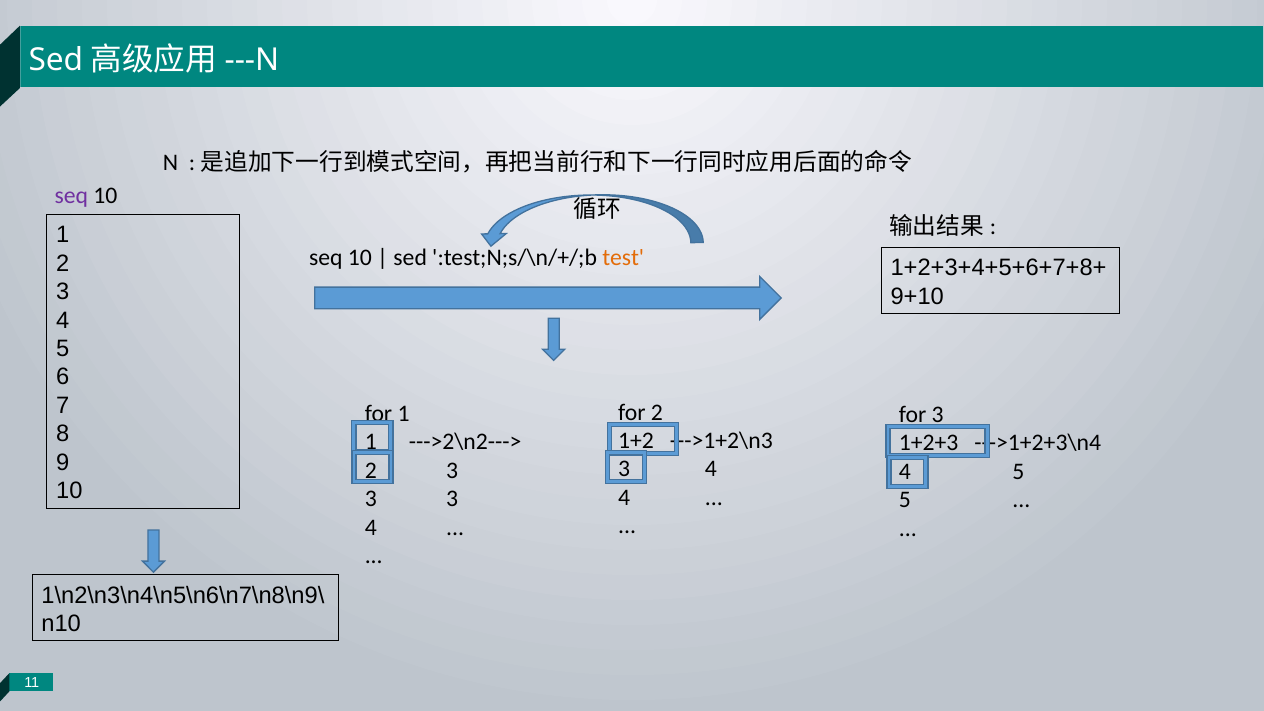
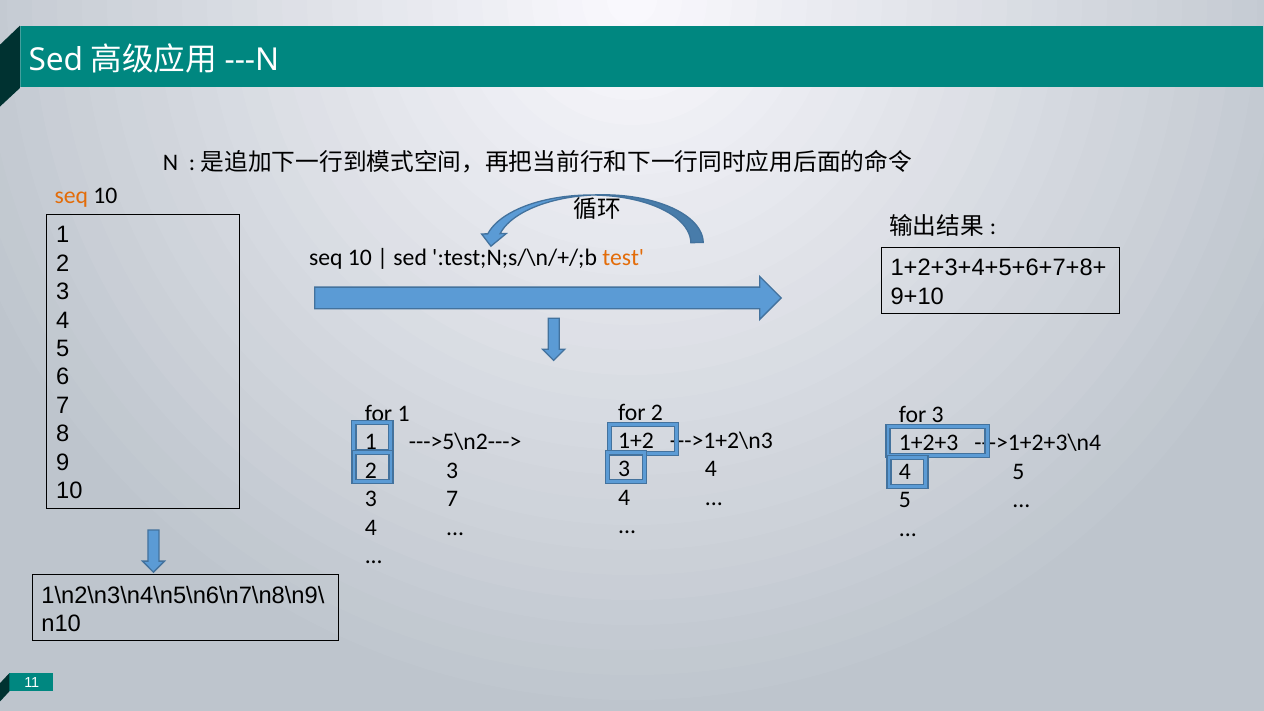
seq at (71, 195) colour: purple -> orange
--->2\n2--->: --->2\n2---> -> --->5\n2--->
3 at (452, 499): 3 -> 7
